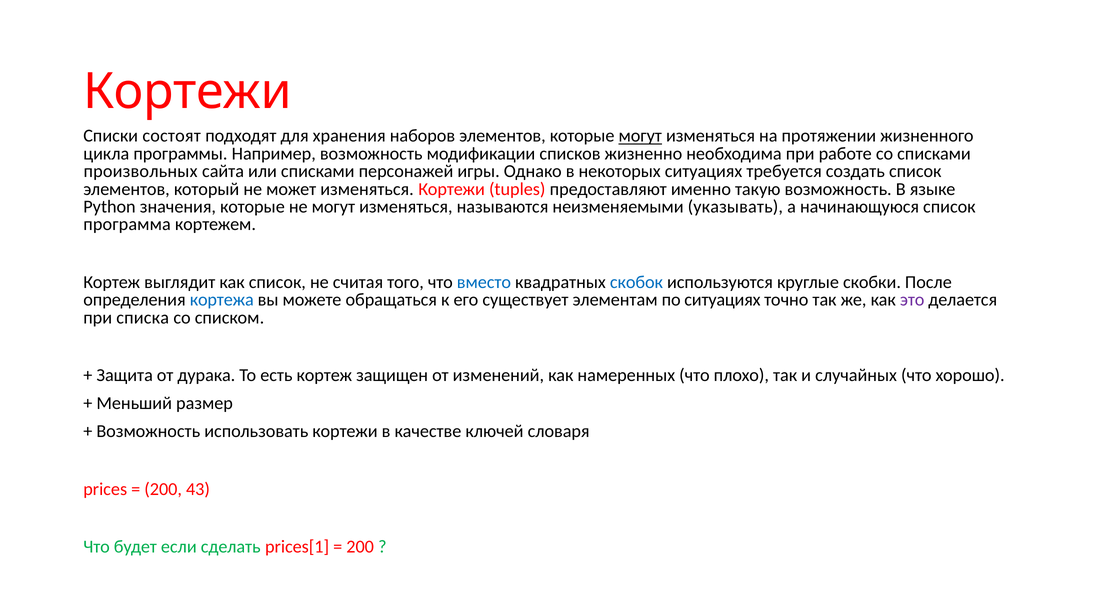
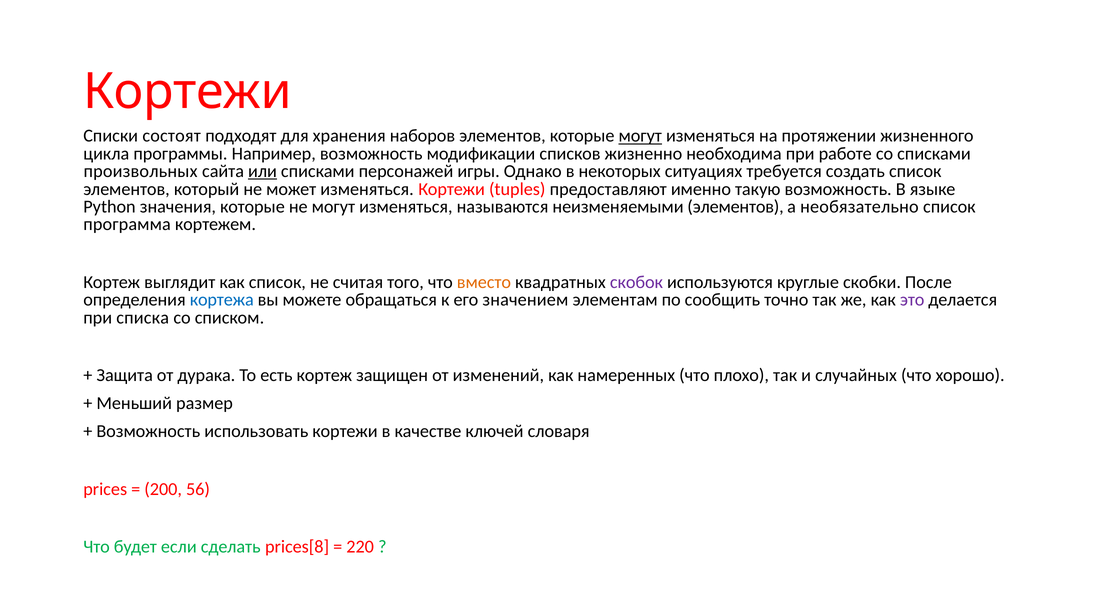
или underline: none -> present
неизменяемыми указывать: указывать -> элементов
начинающуюся: начинающуюся -> необязательно
вместо colour: blue -> orange
скобок colour: blue -> purple
существует: существует -> значением
по ситуациях: ситуациях -> сообщить
43: 43 -> 56
prices[1: prices[1 -> prices[8
200 at (360, 547): 200 -> 220
